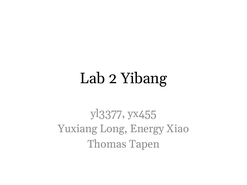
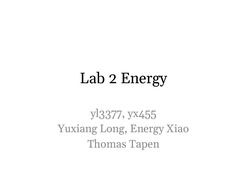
2 Yibang: Yibang -> Energy
